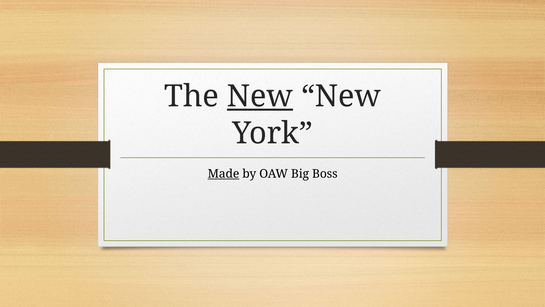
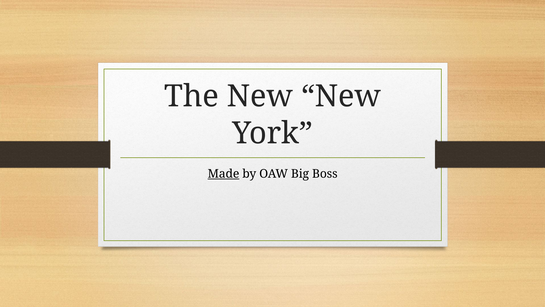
New at (260, 96) underline: present -> none
